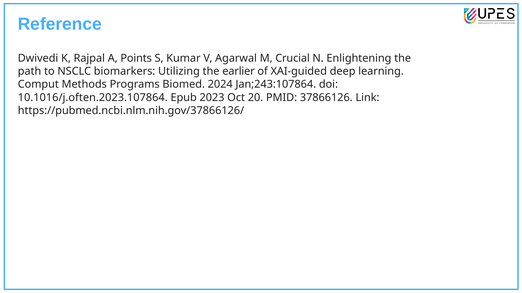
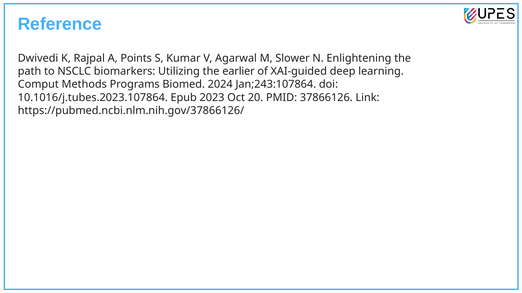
Crucial: Crucial -> Slower
10.1016/j.often.2023.107864: 10.1016/j.often.2023.107864 -> 10.1016/j.tubes.2023.107864
